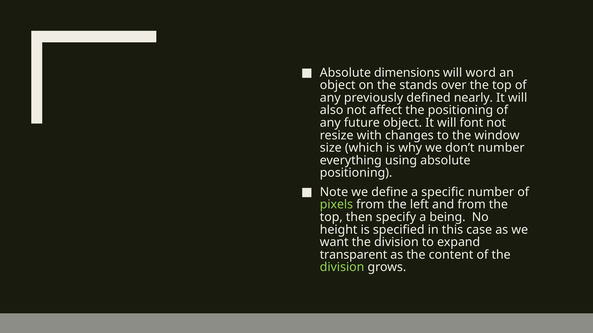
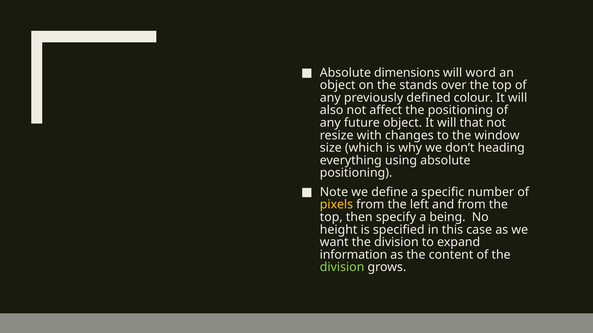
nearly: nearly -> colour
font: font -> that
don’t number: number -> heading
pixels colour: light green -> yellow
transparent: transparent -> information
